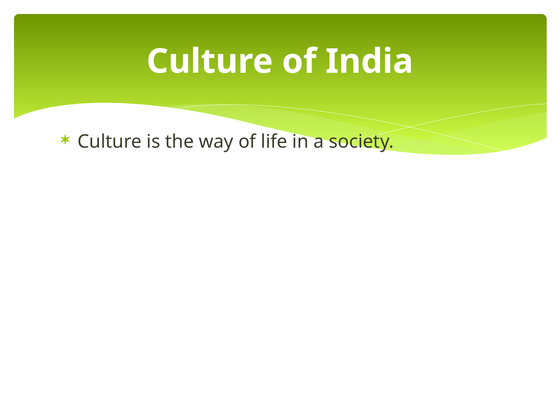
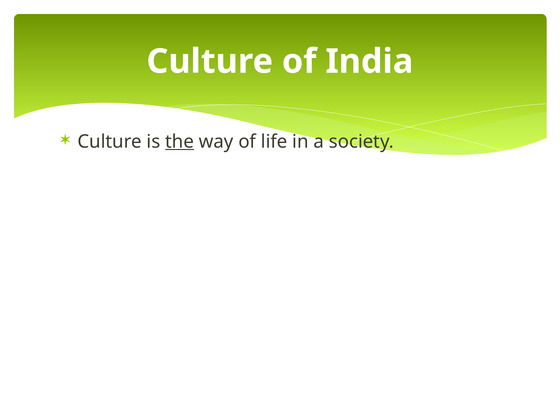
the underline: none -> present
